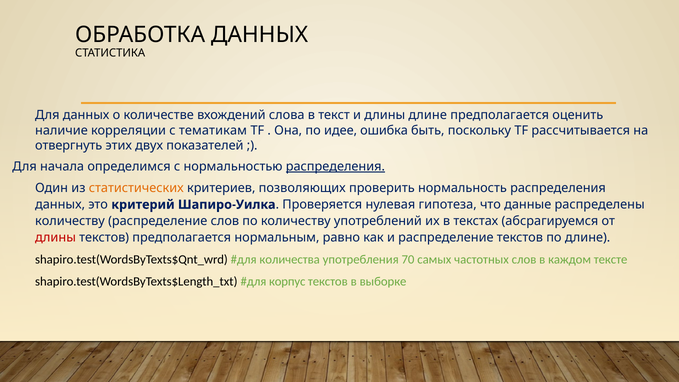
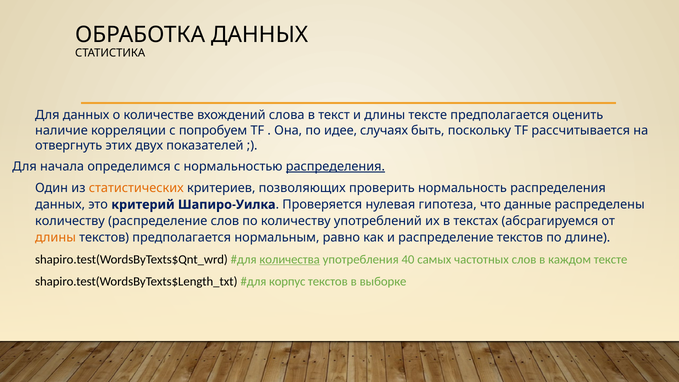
длины длине: длине -> тексте
тематикам: тематикам -> попробуем
ошибка: ошибка -> случаях
длины at (56, 237) colour: red -> orange
количества underline: none -> present
70: 70 -> 40
